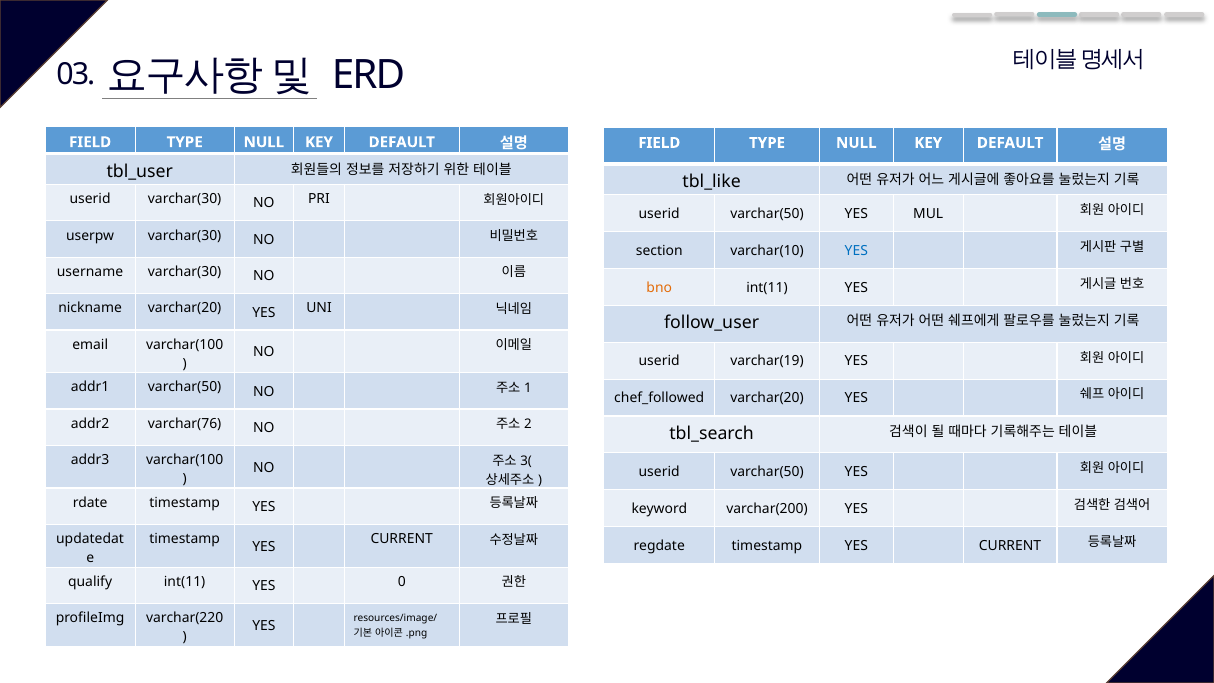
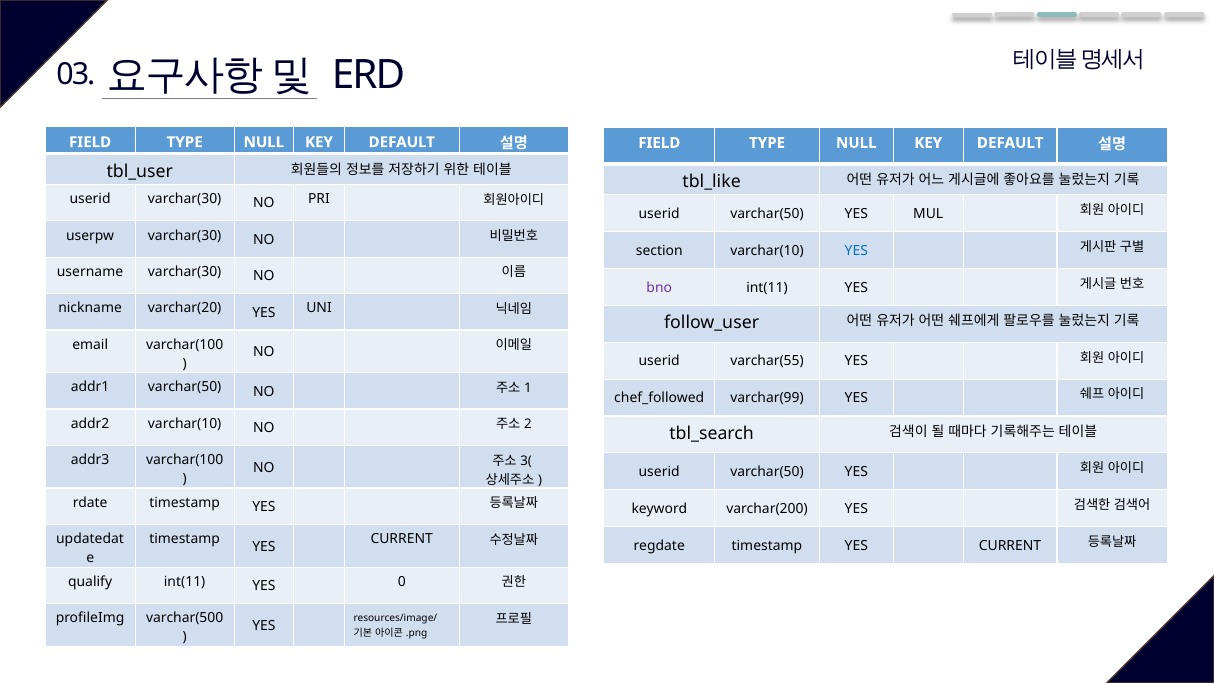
bno colour: orange -> purple
varchar(19: varchar(19 -> varchar(55
varchar(20 at (767, 398): varchar(20 -> varchar(99
addr2 varchar(76: varchar(76 -> varchar(10
varchar(220: varchar(220 -> varchar(500
